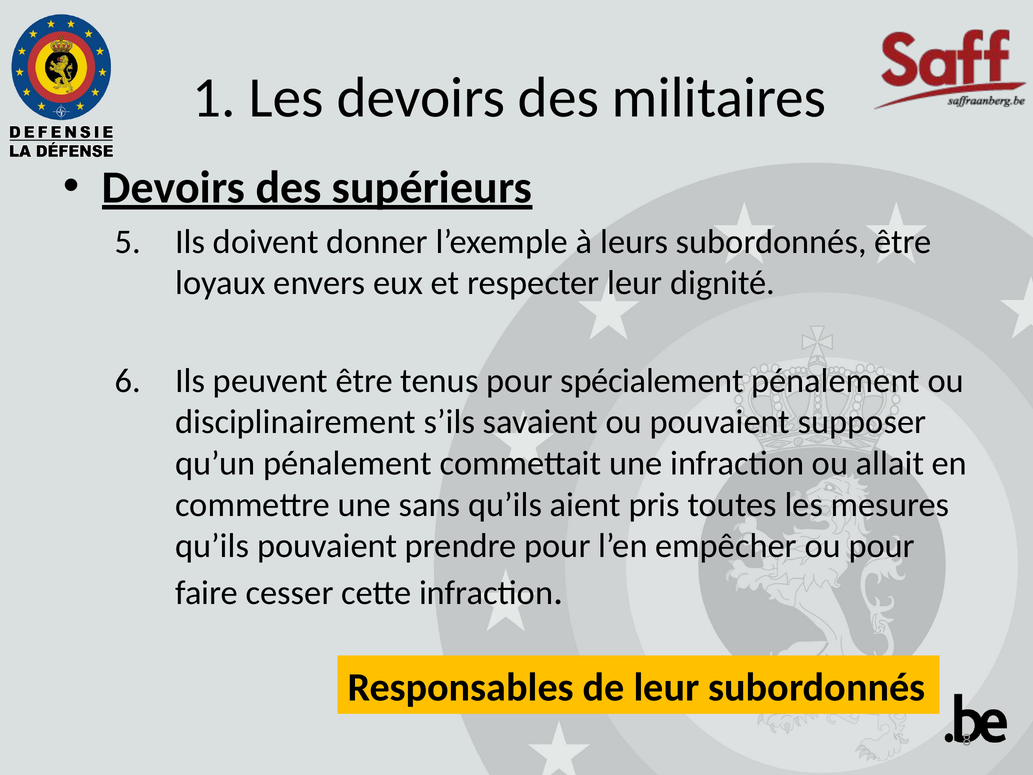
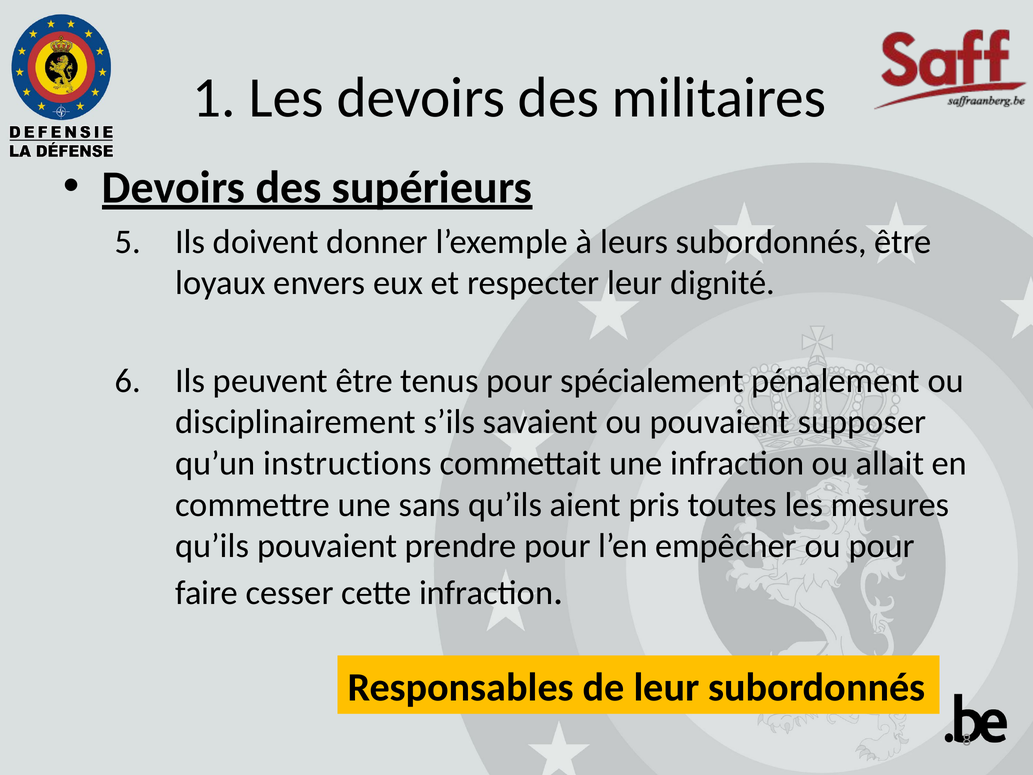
qu’un pénalement: pénalement -> instructions
